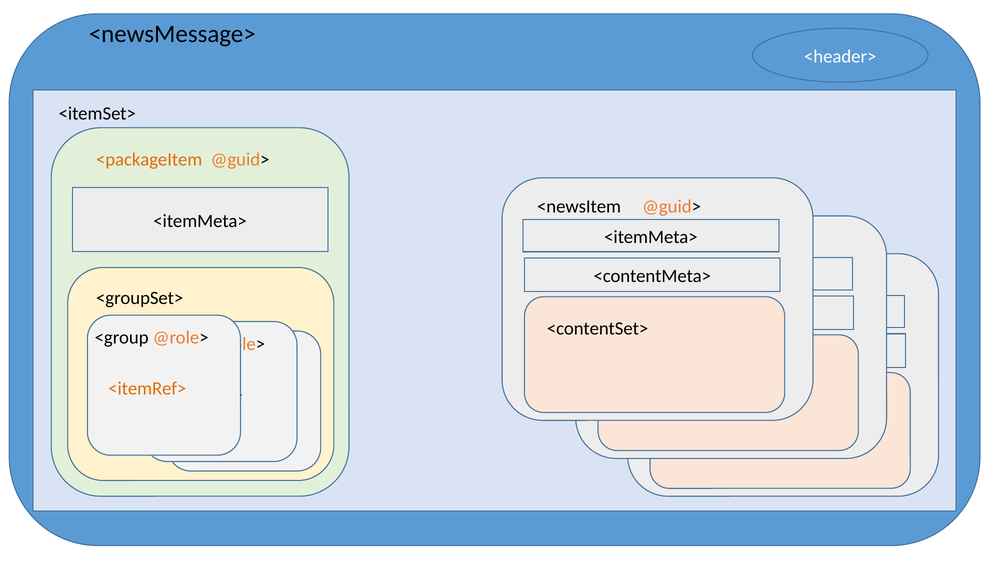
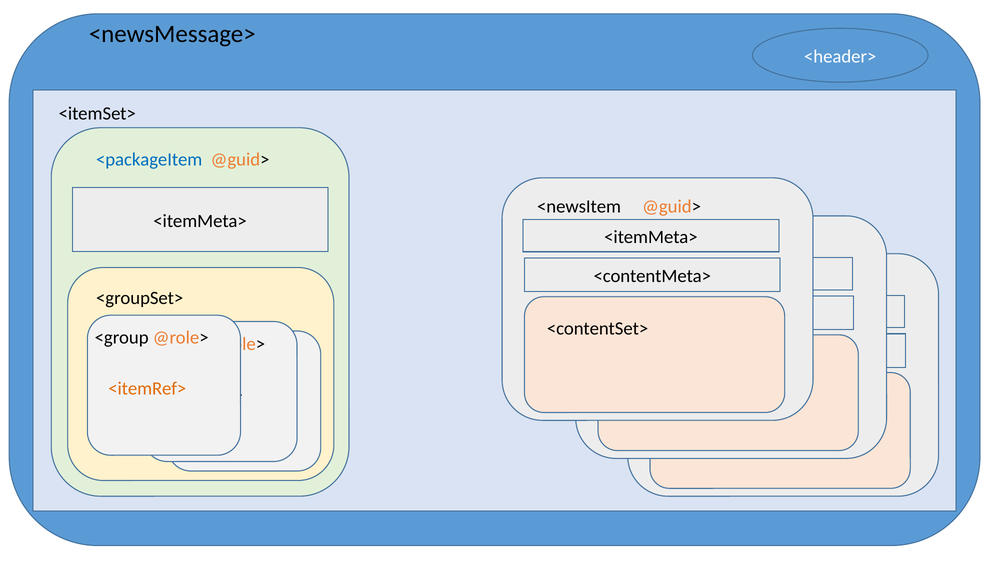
<packageItem colour: orange -> blue
